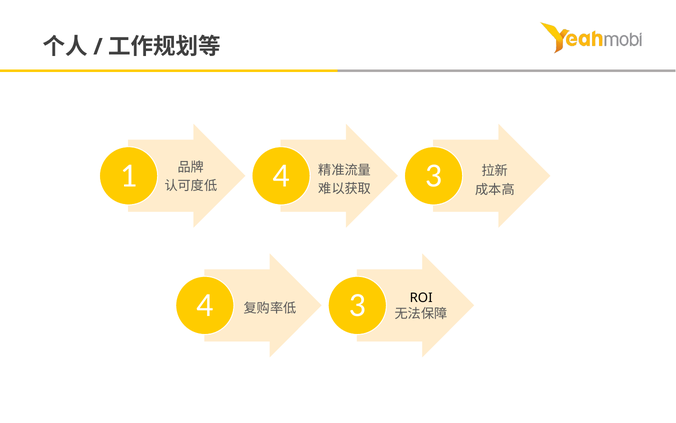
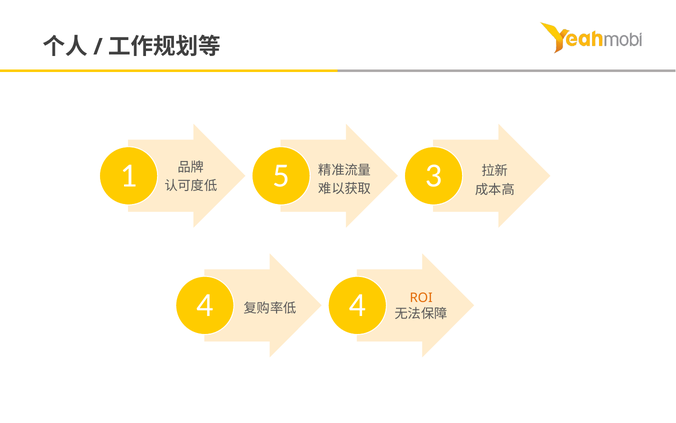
1 4: 4 -> 5
3 at (357, 305): 3 -> 4
ROI colour: black -> orange
